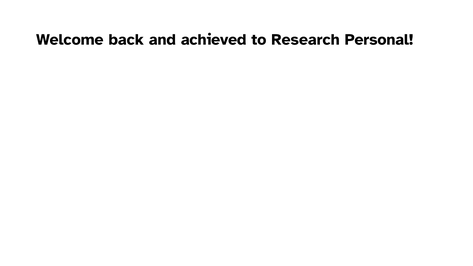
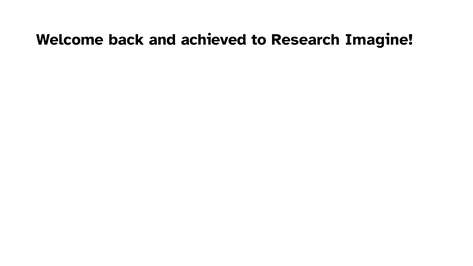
Personal: Personal -> Imagine
